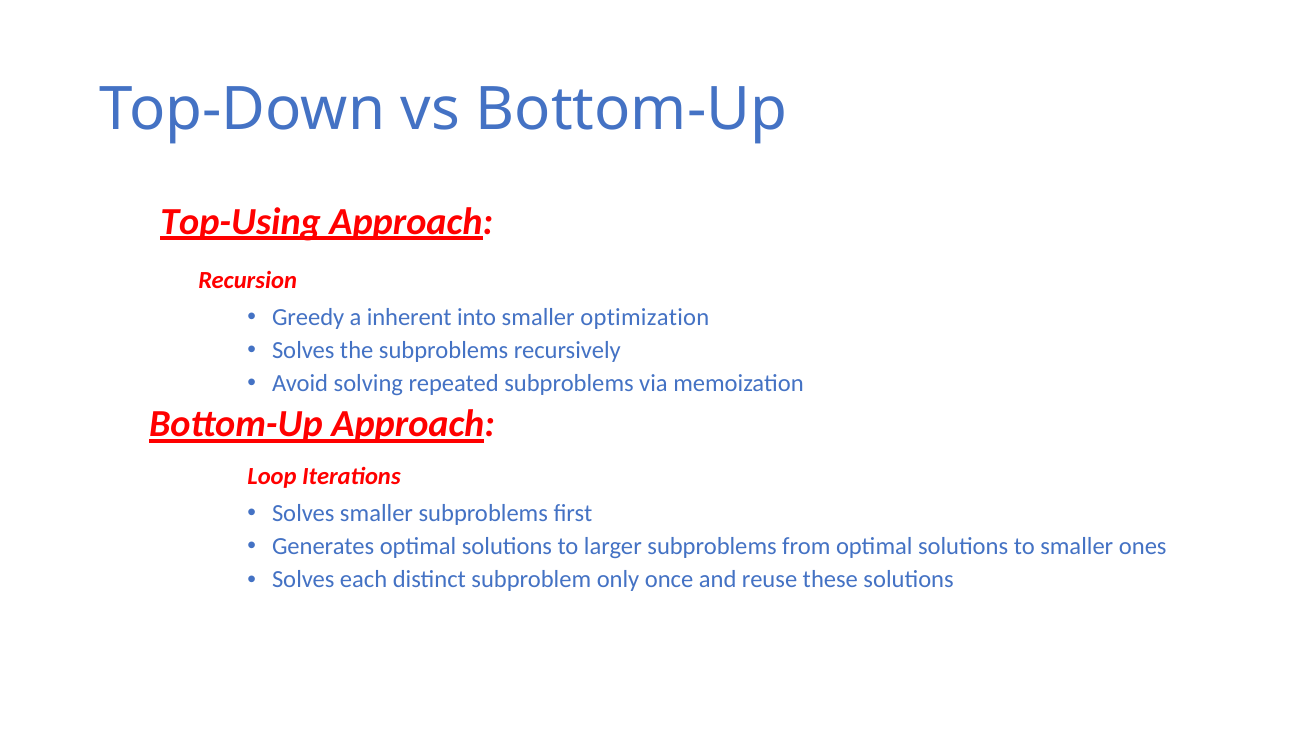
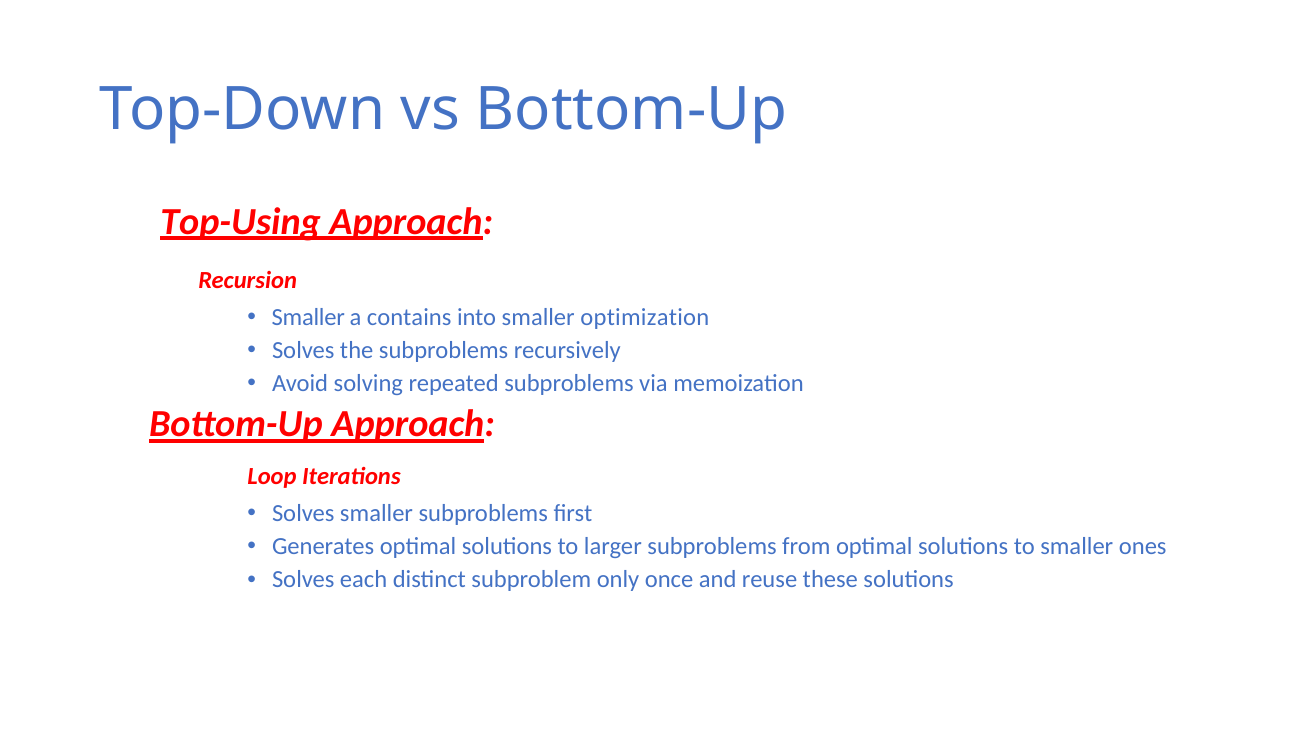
Greedy at (308, 317): Greedy -> Smaller
inherent: inherent -> contains
